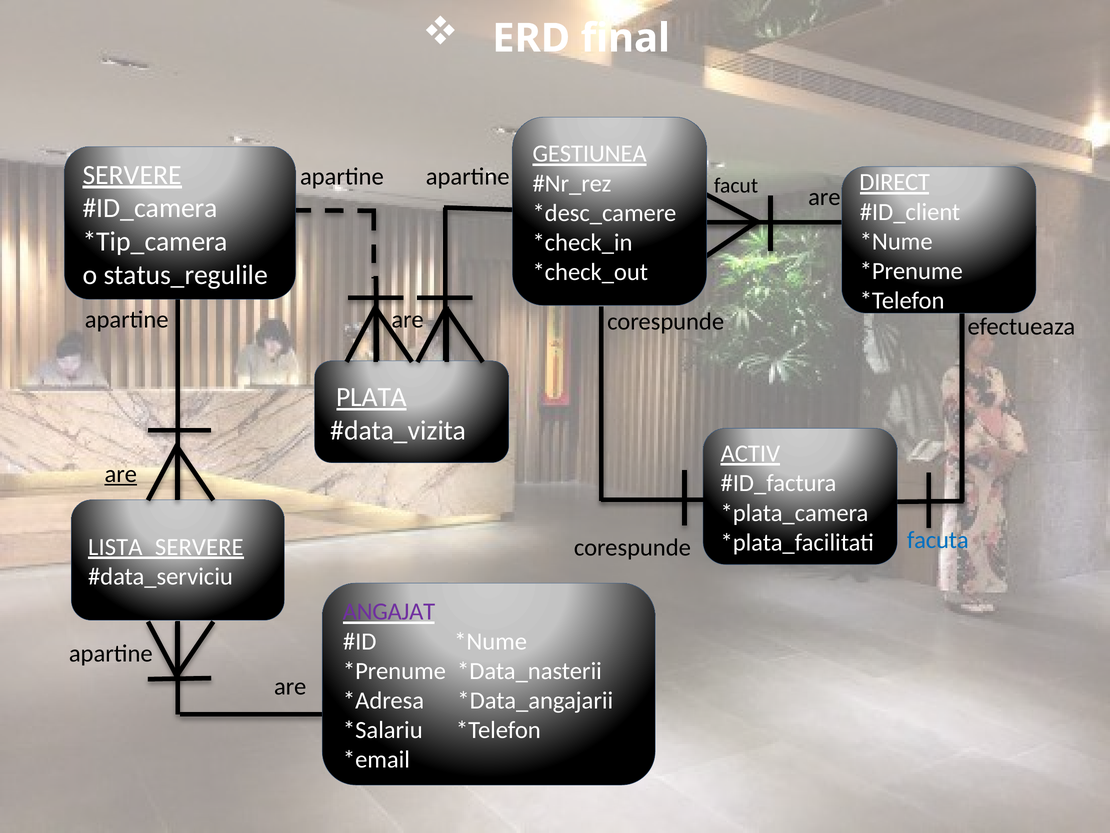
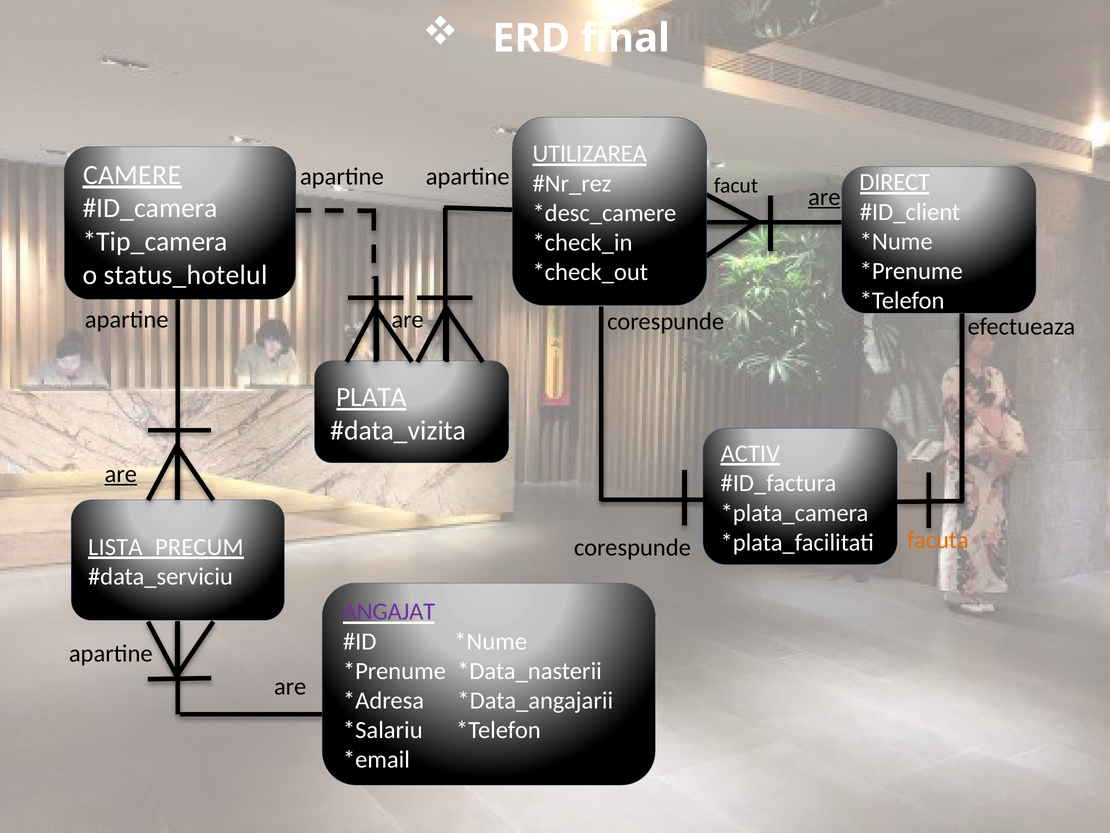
GESTIUNEA: GESTIUNEA -> UTILIZAREA
SERVERE: SERVERE -> CAMERE
are at (824, 197) underline: none -> present
status_regulile: status_regulile -> status_hotelul
facuta colour: blue -> orange
LISTA_SERVERE: LISTA_SERVERE -> LISTA_PRECUM
